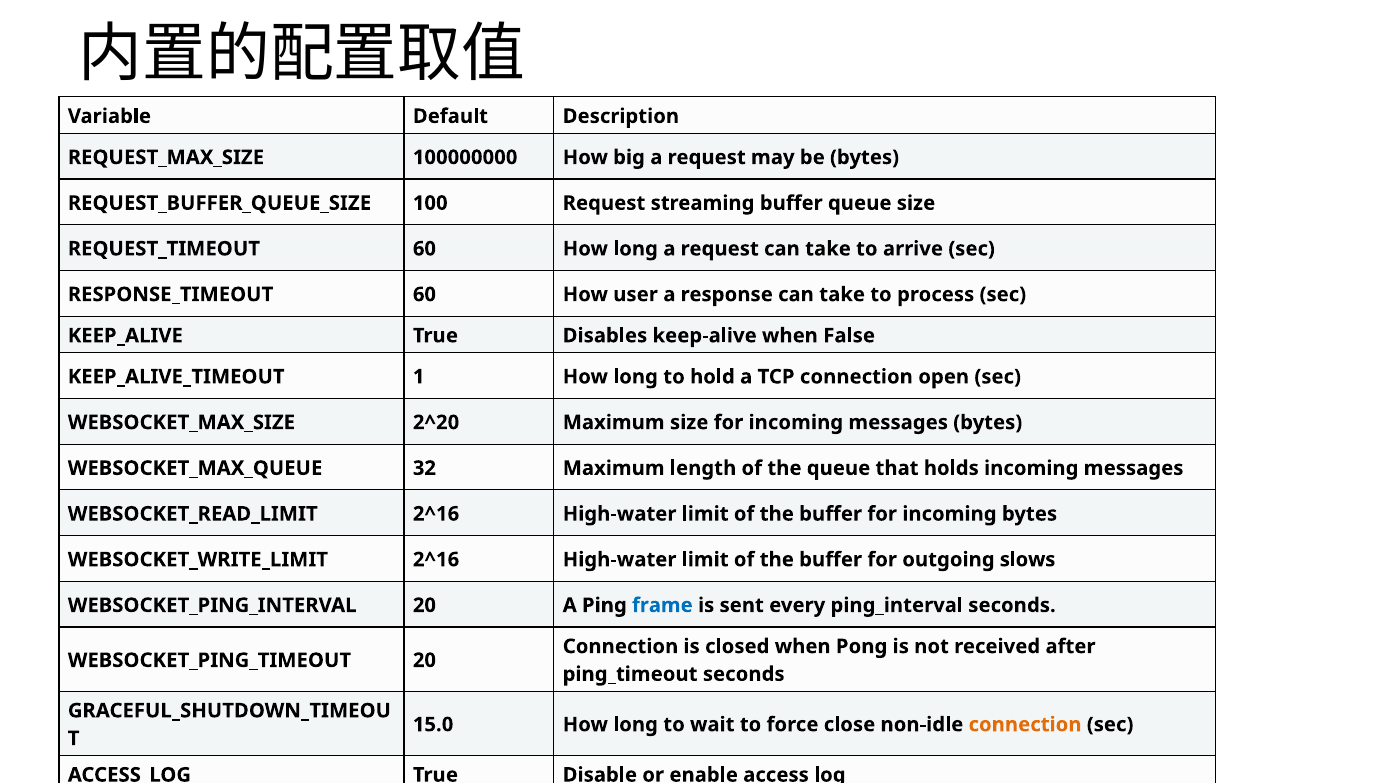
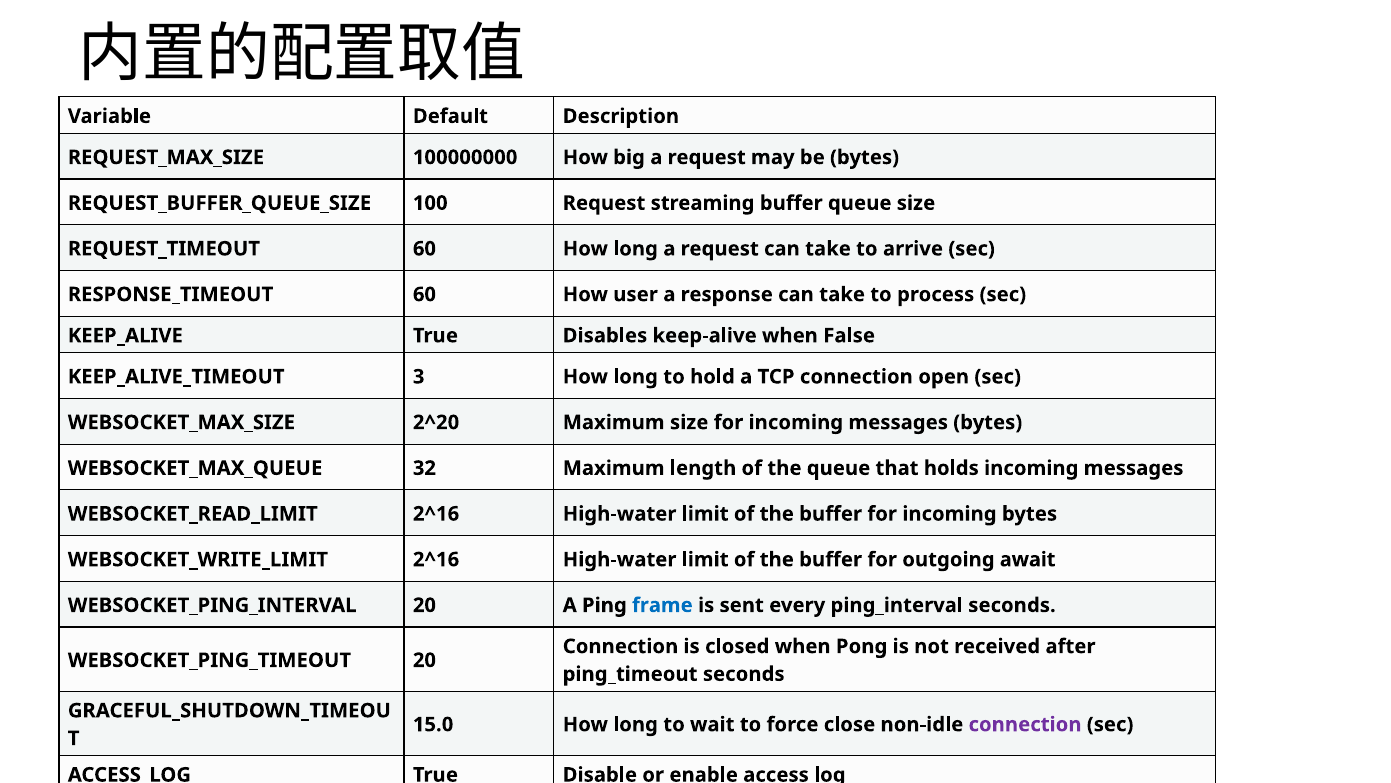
1: 1 -> 3
slows: slows -> await
connection at (1025, 724) colour: orange -> purple
